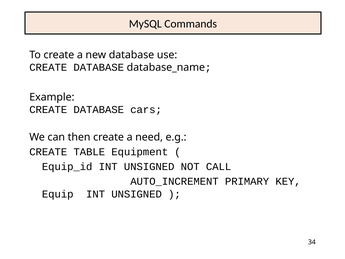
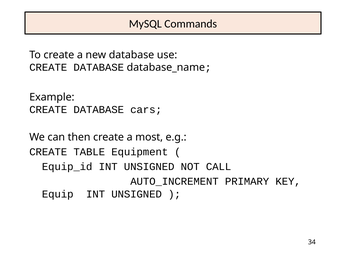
need: need -> most
